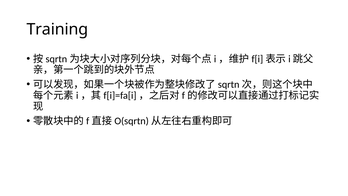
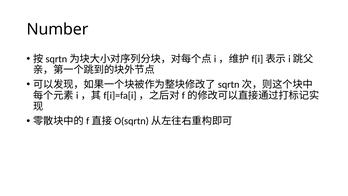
Training: Training -> Number
